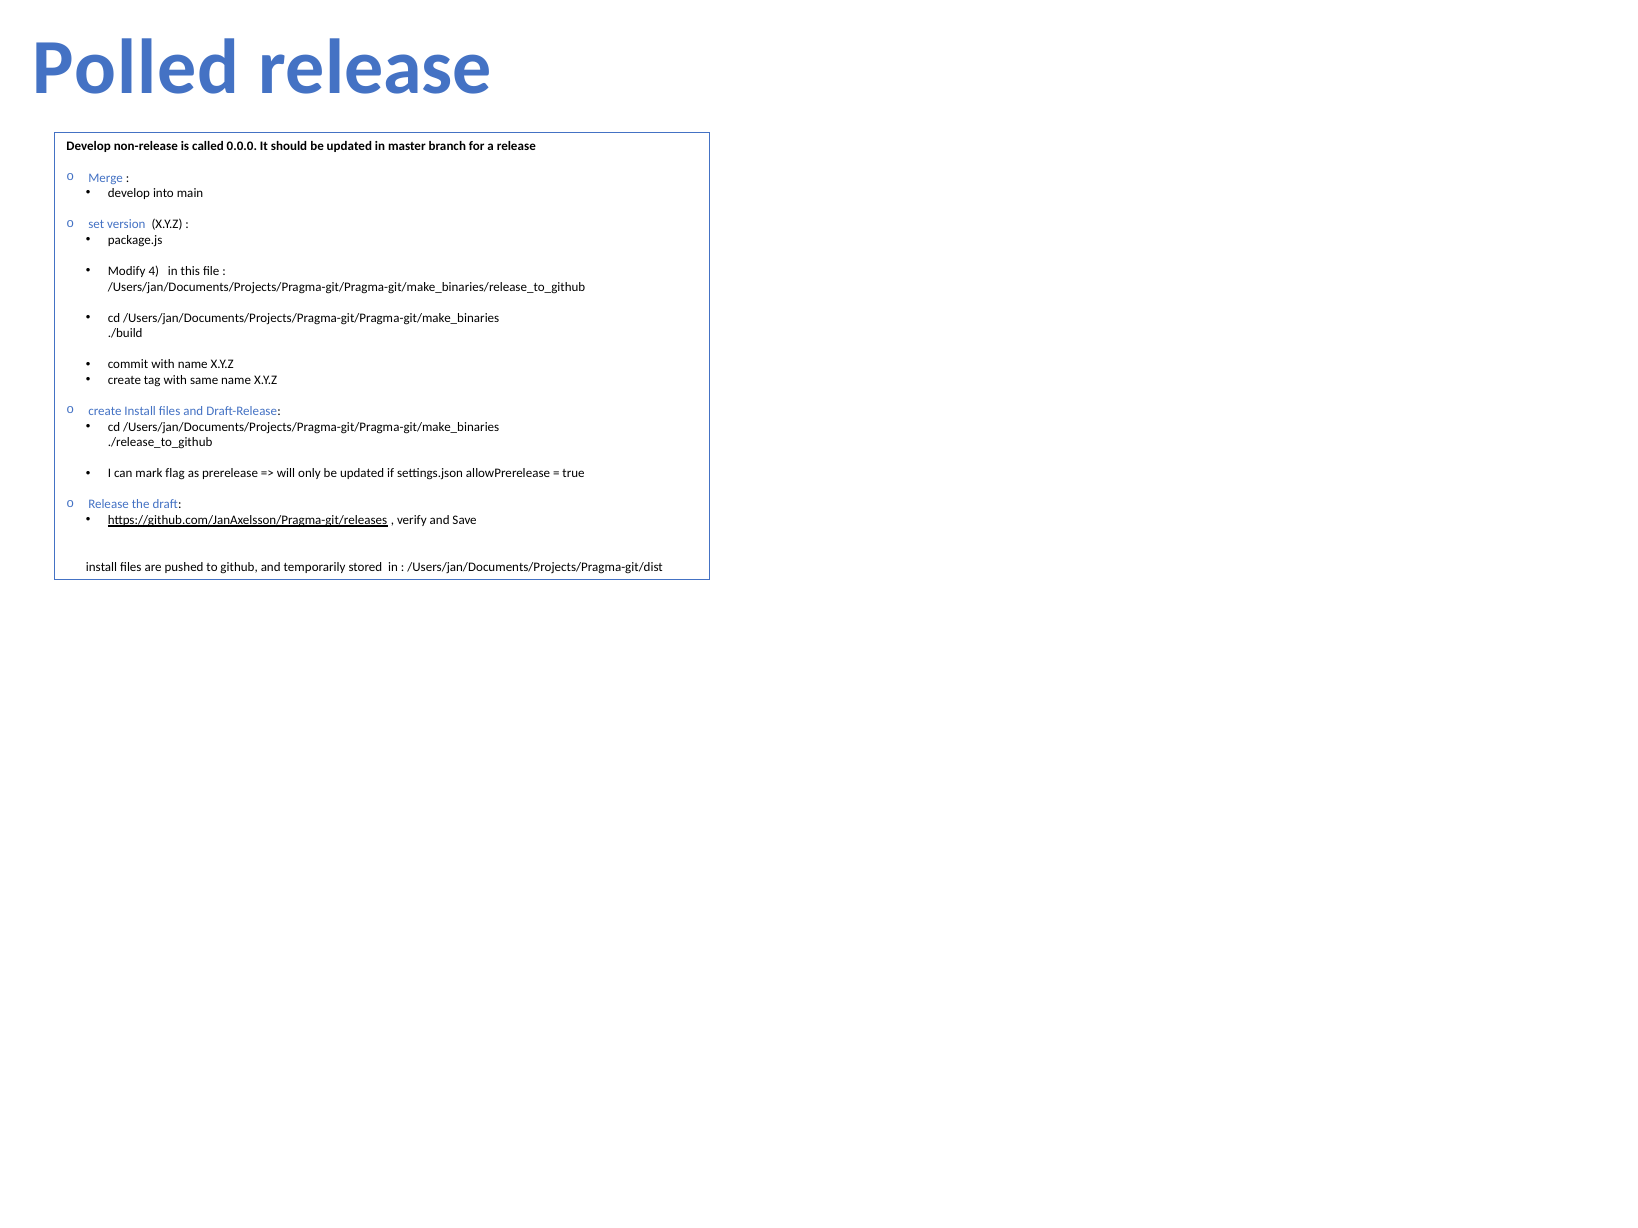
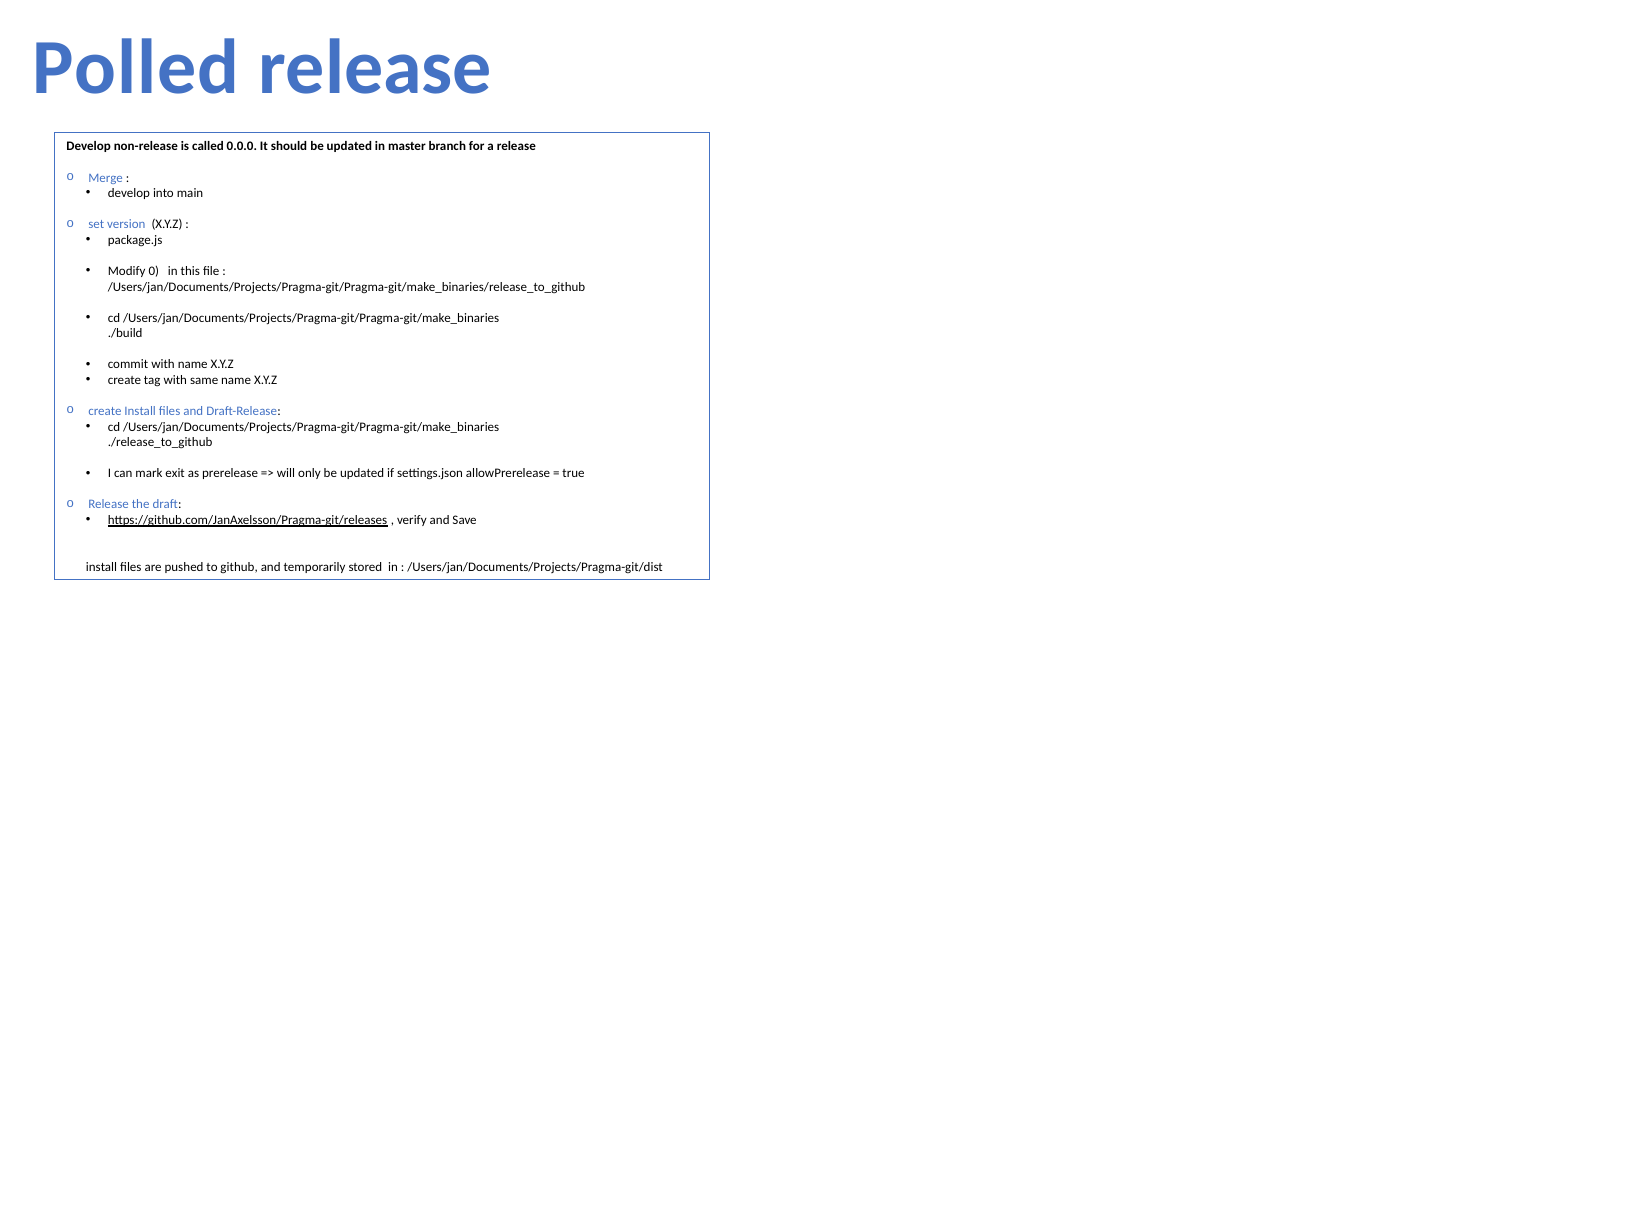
4: 4 -> 0
flag: flag -> exit
